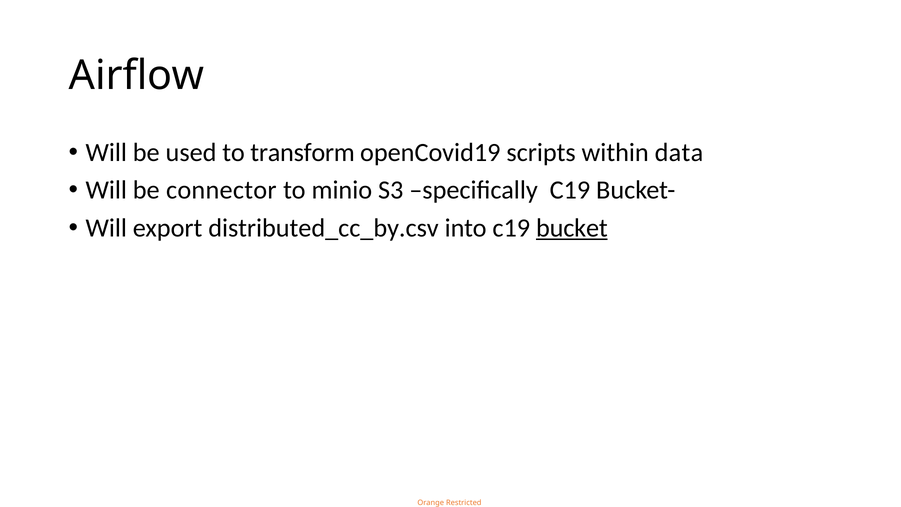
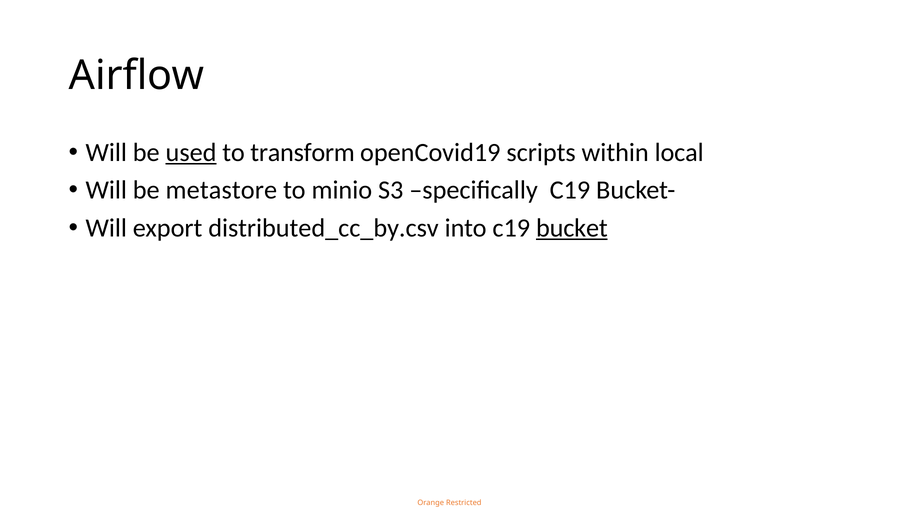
used underline: none -> present
data: data -> local
connector: connector -> metastore
